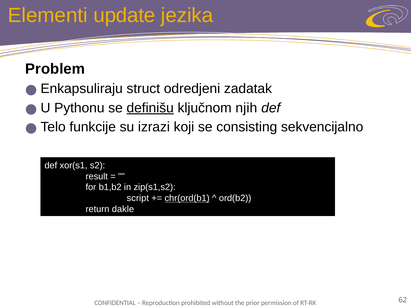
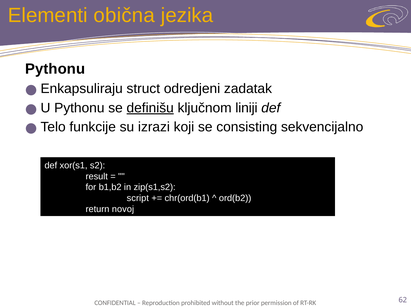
update: update -> obična
Problem at (55, 69): Problem -> Pythonu
njih: njih -> liniji
chr(ord(b1 underline: present -> none
dakle: dakle -> novoj
